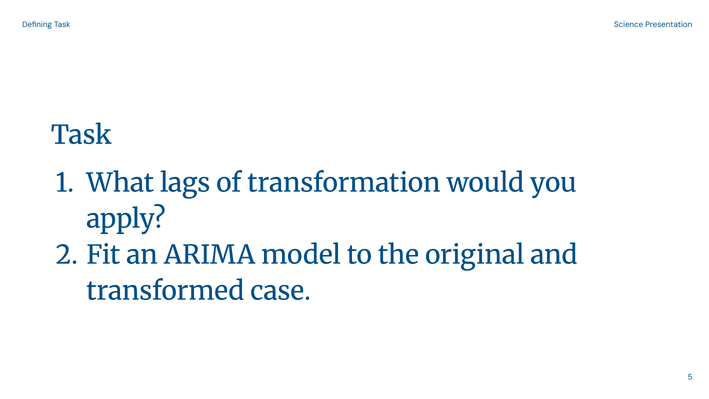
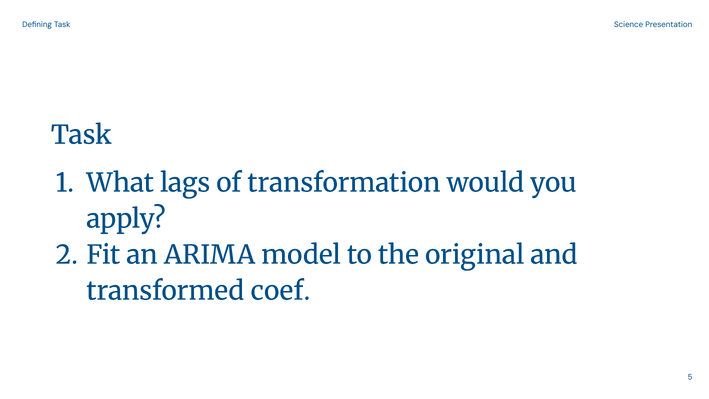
case: case -> coef
